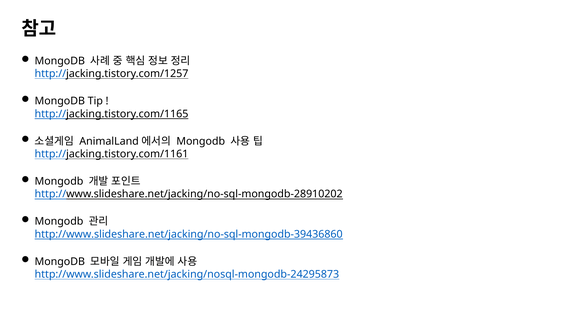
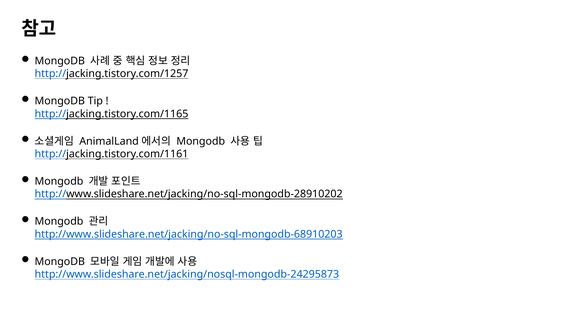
http://www.slideshare.net/jacking/no-sql-mongodb-39436860: http://www.slideshare.net/jacking/no-sql-mongodb-39436860 -> http://www.slideshare.net/jacking/no-sql-mongodb-68910203
